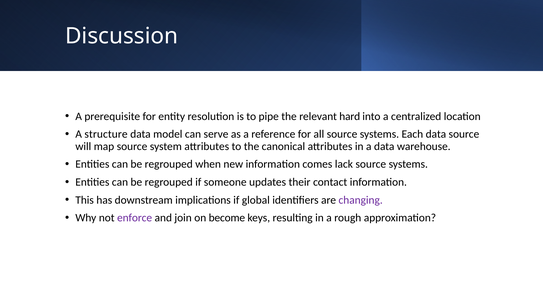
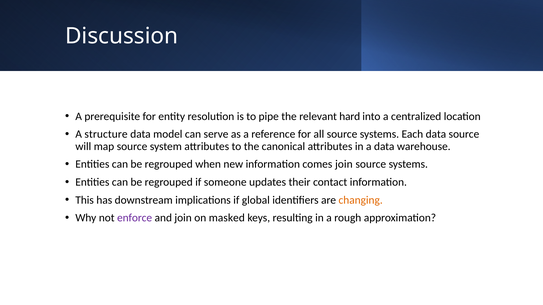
comes lack: lack -> join
changing colour: purple -> orange
become: become -> masked
